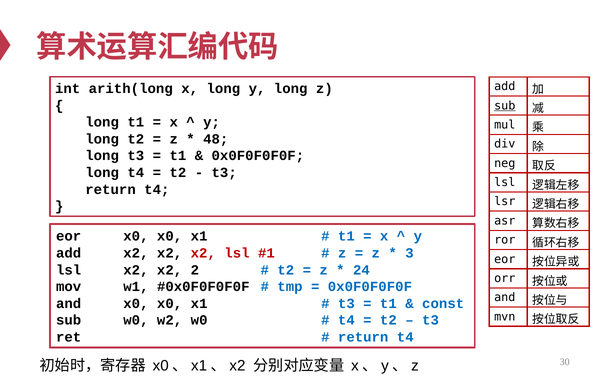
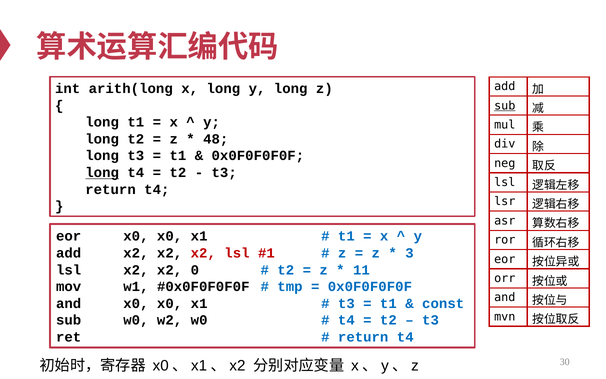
long at (102, 173) underline: none -> present
2: 2 -> 0
24: 24 -> 11
